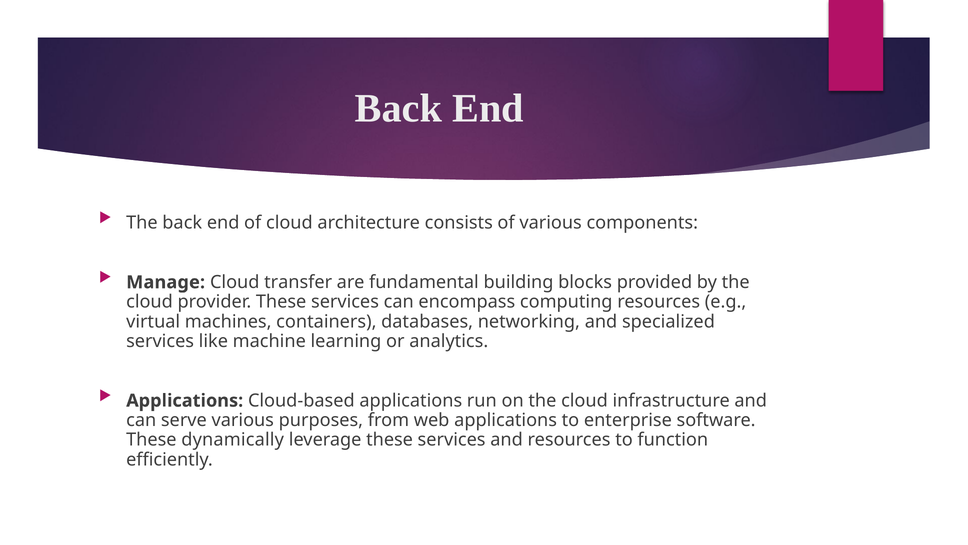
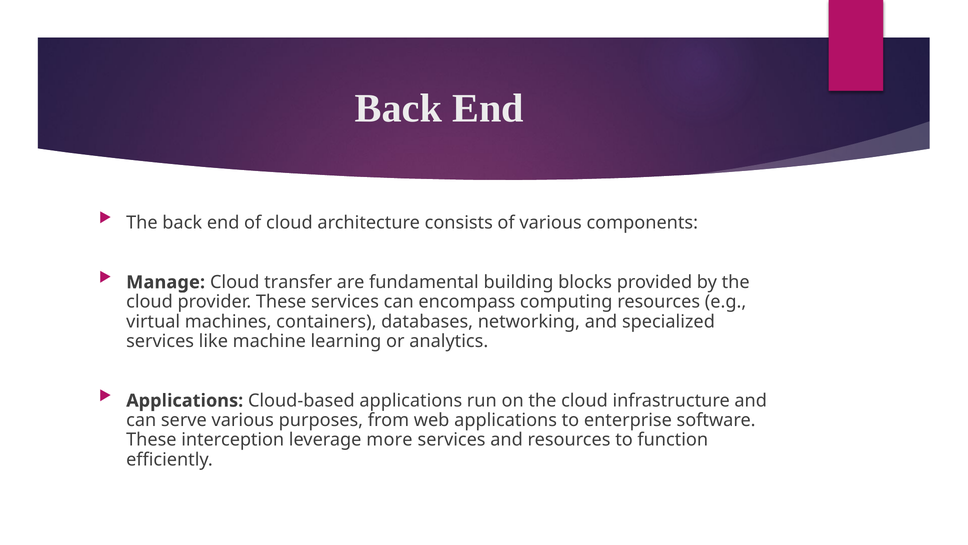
dynamically: dynamically -> interception
leverage these: these -> more
